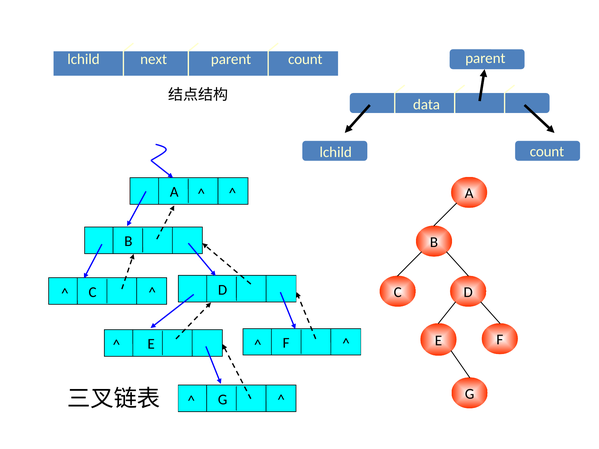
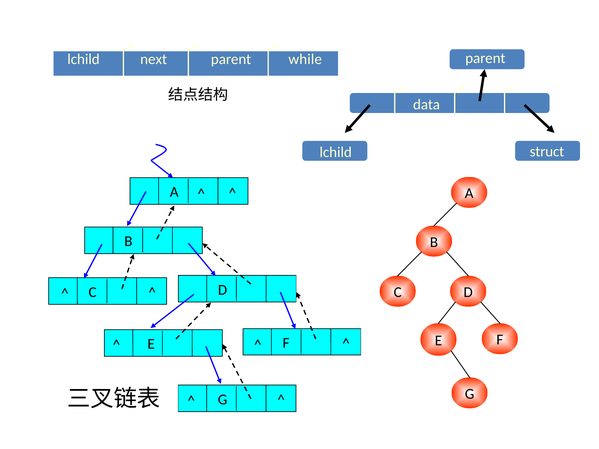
parent count: count -> while
lchild count: count -> struct
